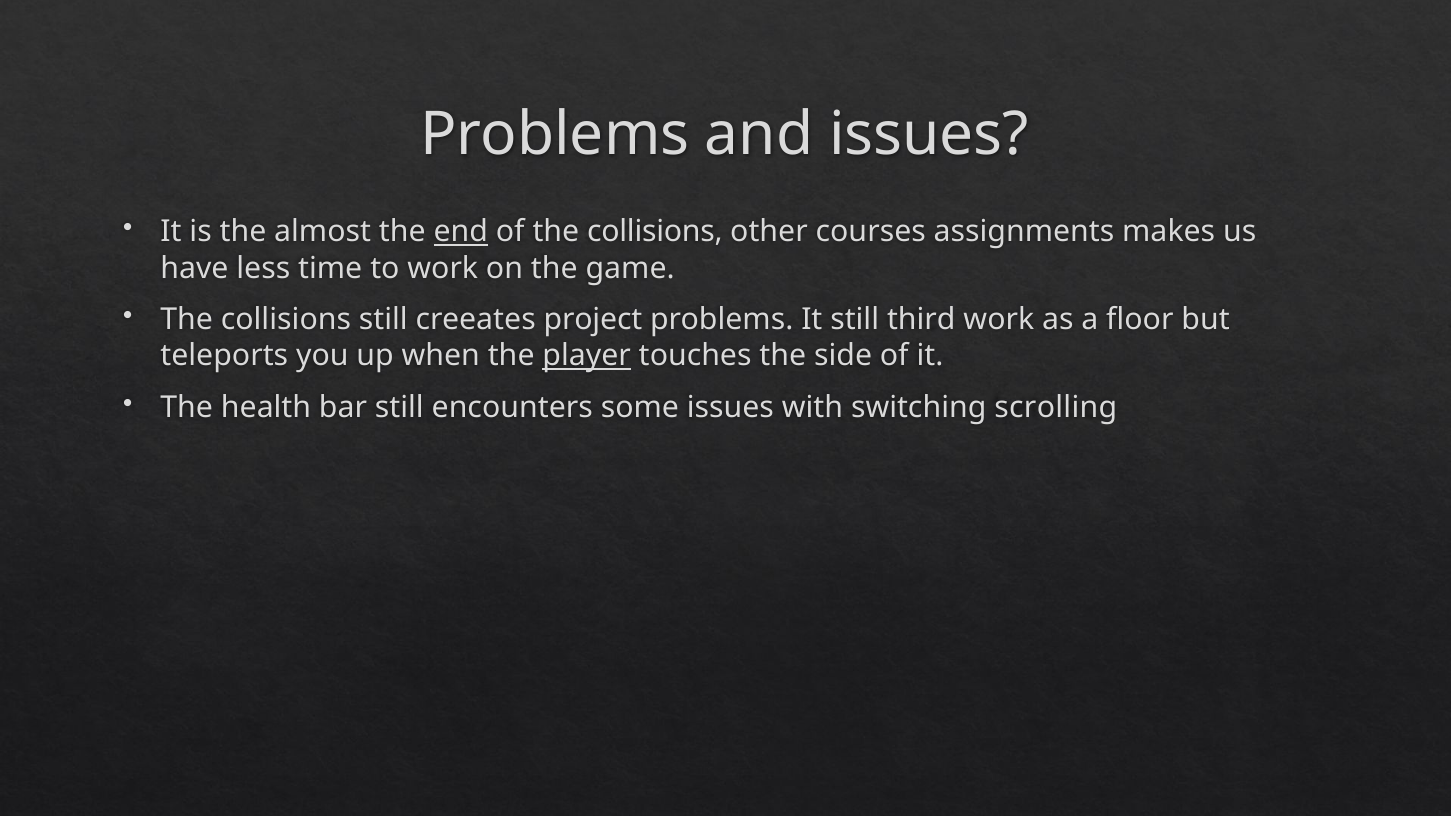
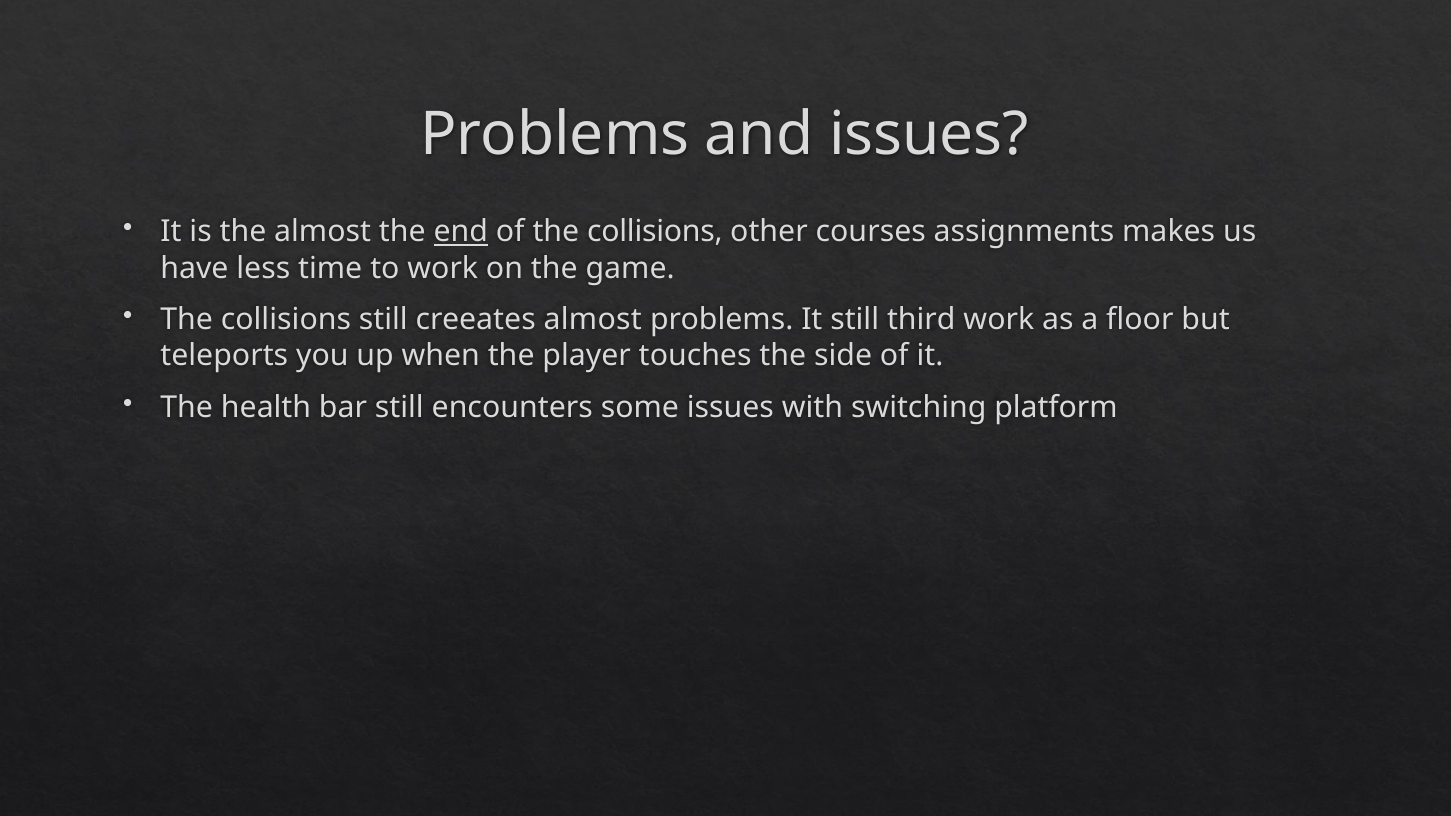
creeates project: project -> almost
player underline: present -> none
scrolling: scrolling -> platform
